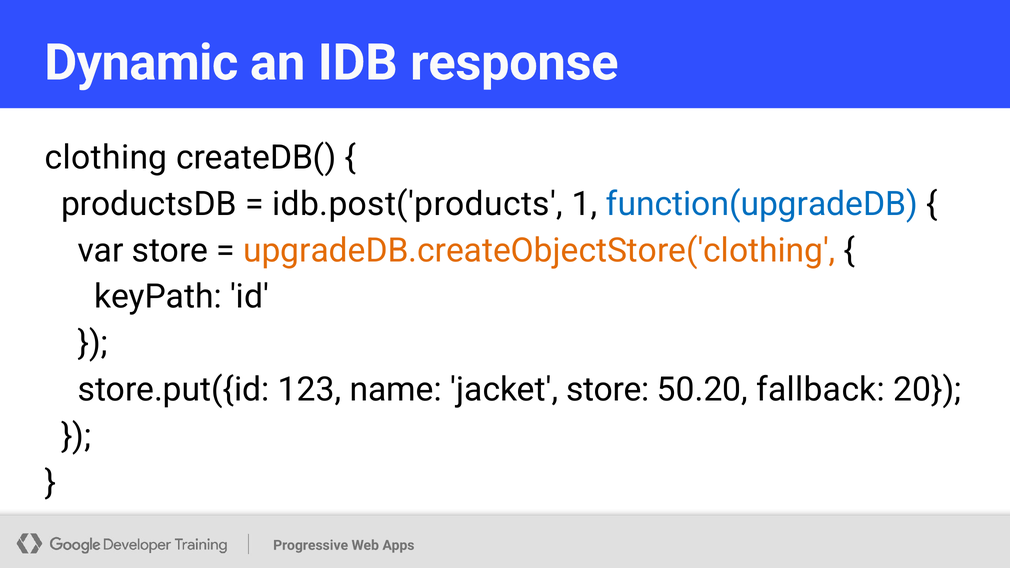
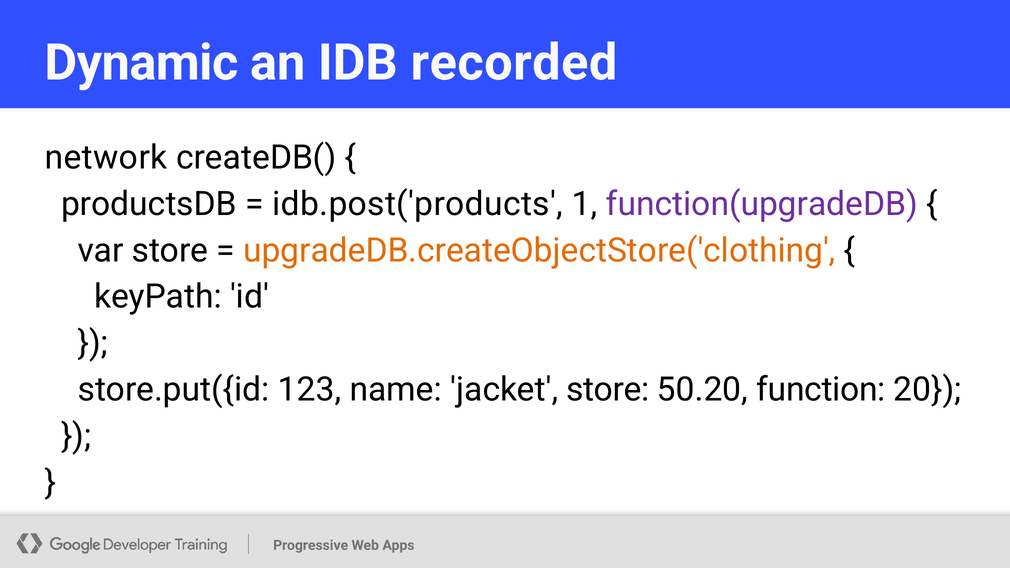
response: response -> recorded
clothing: clothing -> network
function(upgradeDB colour: blue -> purple
fallback: fallback -> function
